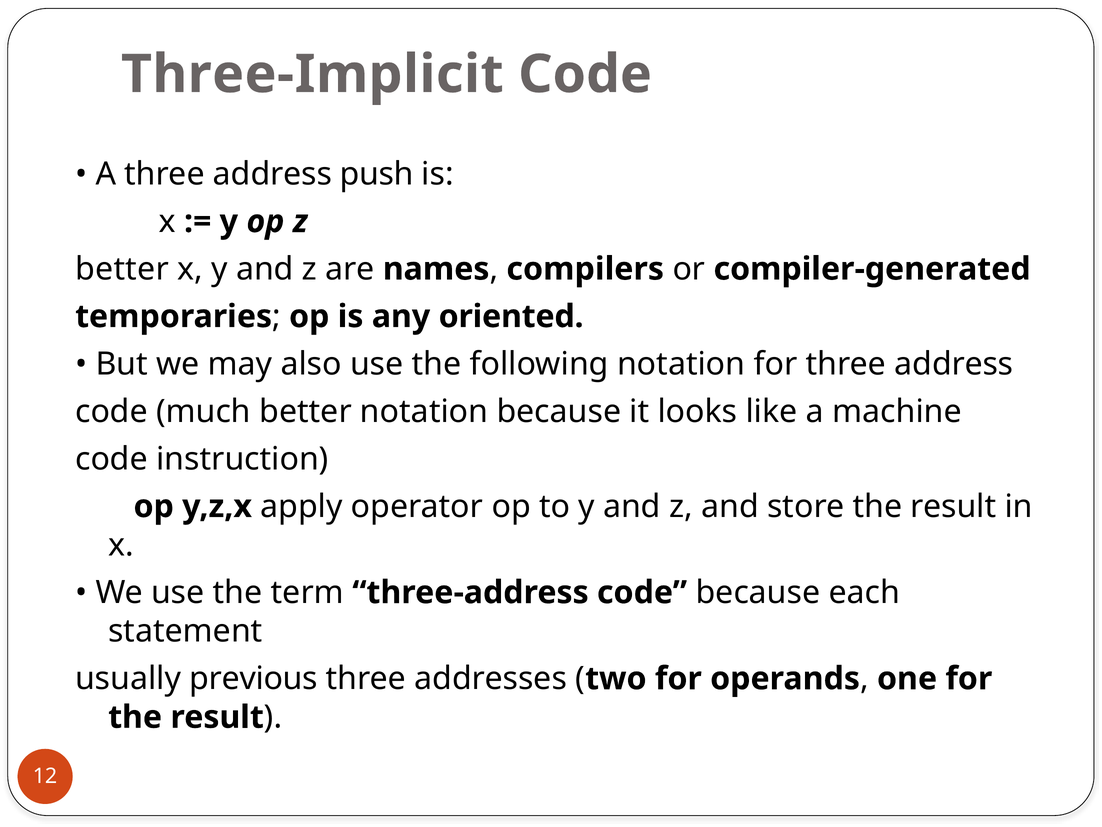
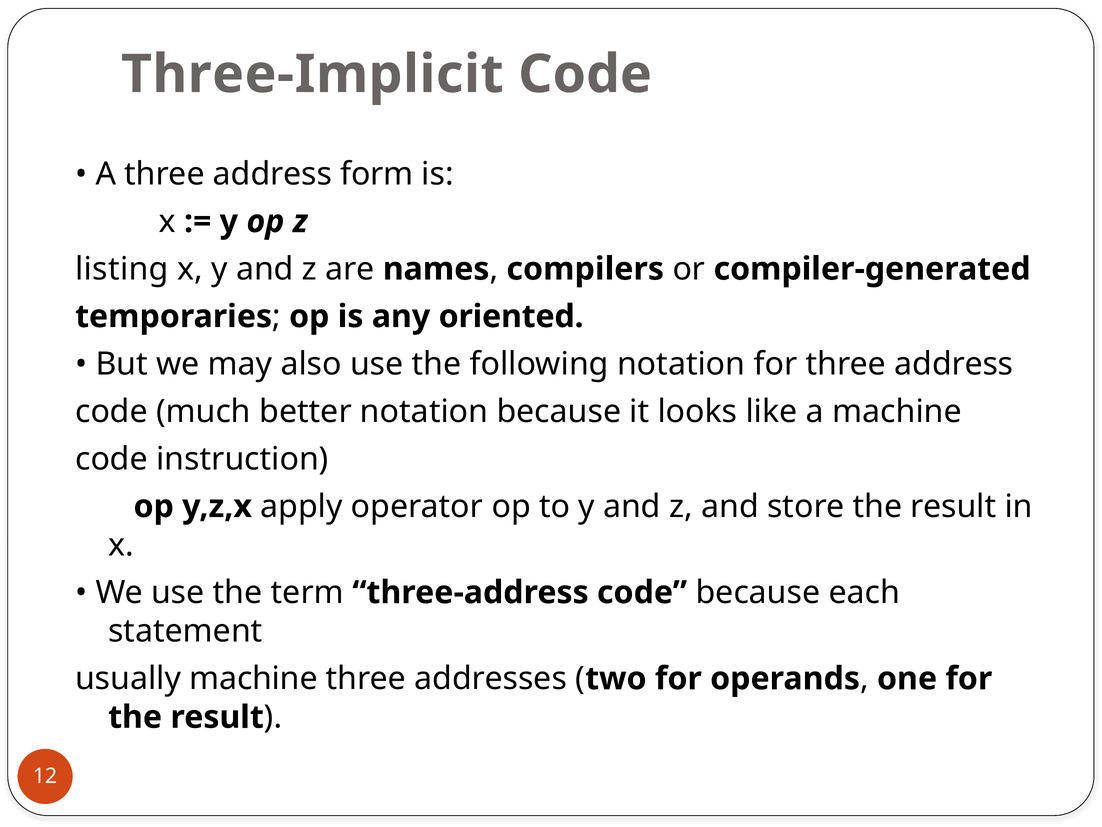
push: push -> form
better at (122, 269): better -> listing
usually previous: previous -> machine
